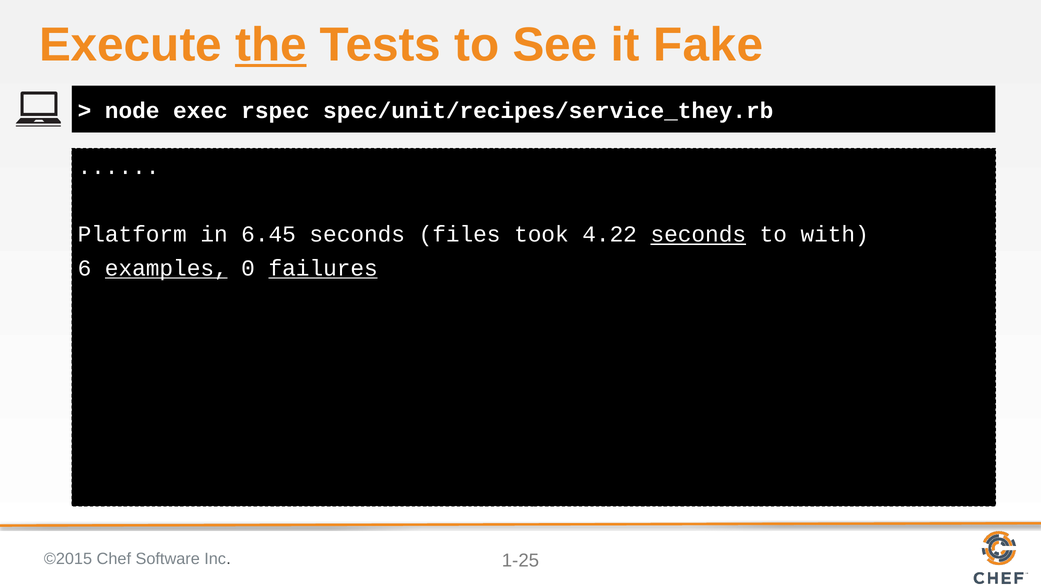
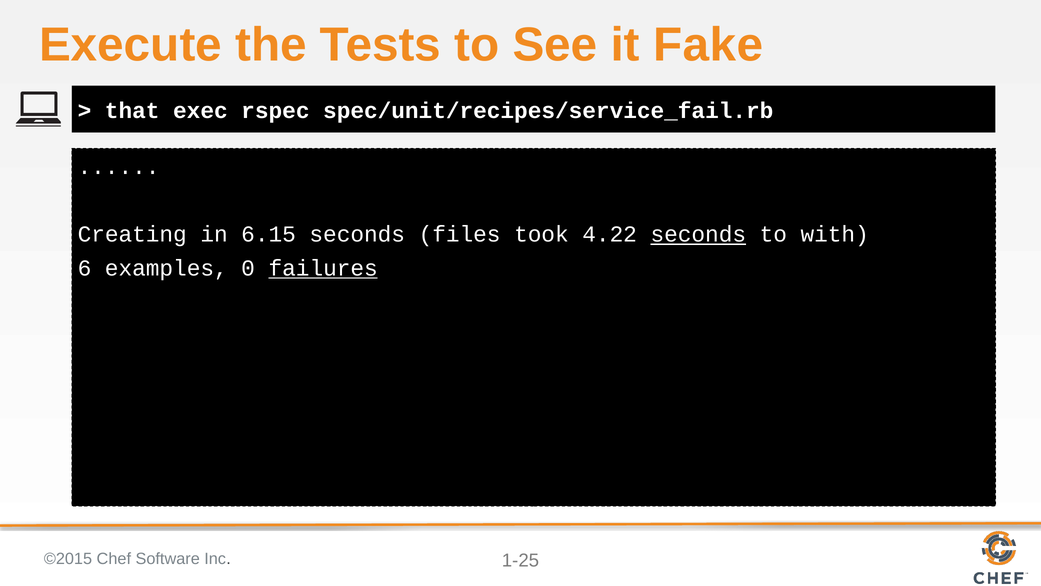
the underline: present -> none
node: node -> that
spec/unit/recipes/service_they.rb: spec/unit/recipes/service_they.rb -> spec/unit/recipes/service_fail.rb
Platform: Platform -> Creating
6.45: 6.45 -> 6.15
examples underline: present -> none
